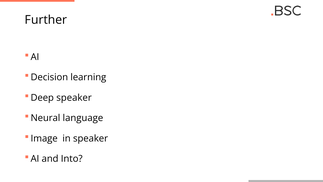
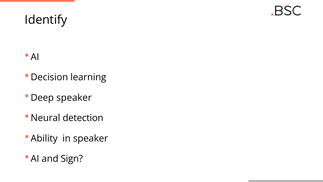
Further: Further -> Identify
language: language -> detection
Image: Image -> Ability
Into: Into -> Sign
